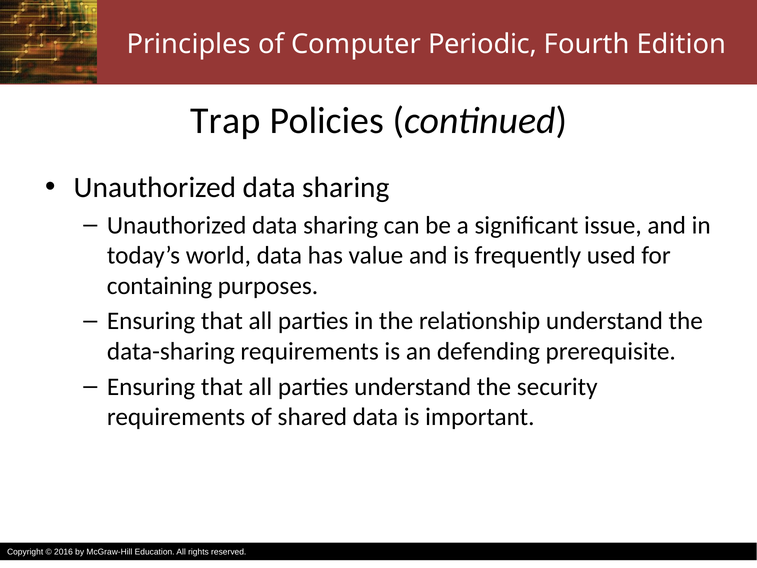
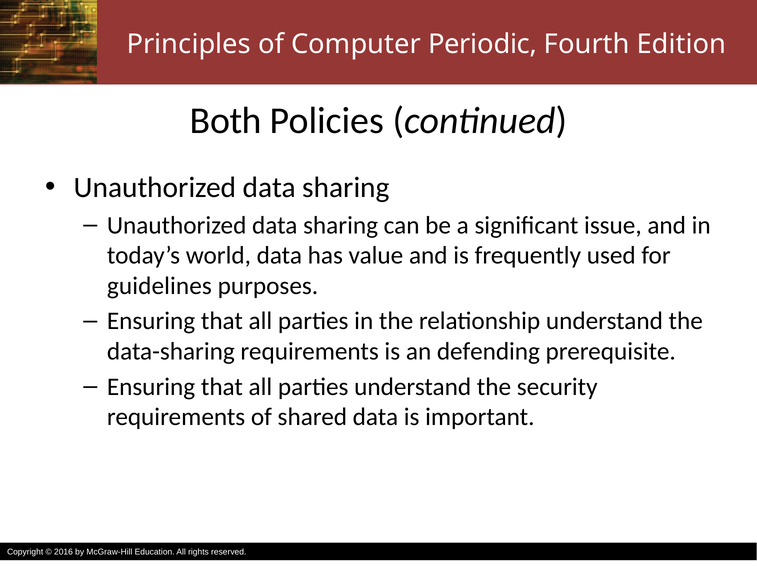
Trap: Trap -> Both
containing: containing -> guidelines
